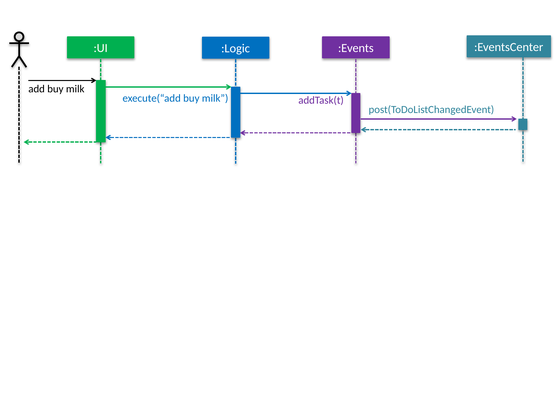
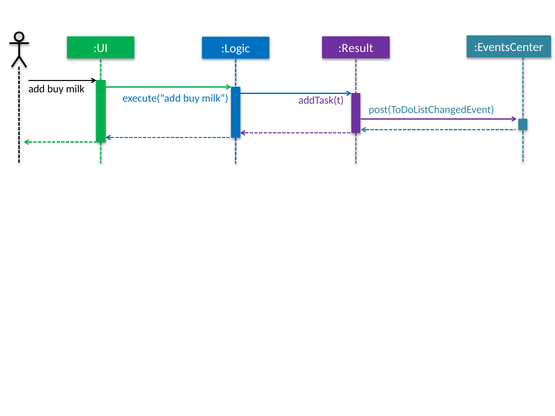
:Events: :Events -> :Result
